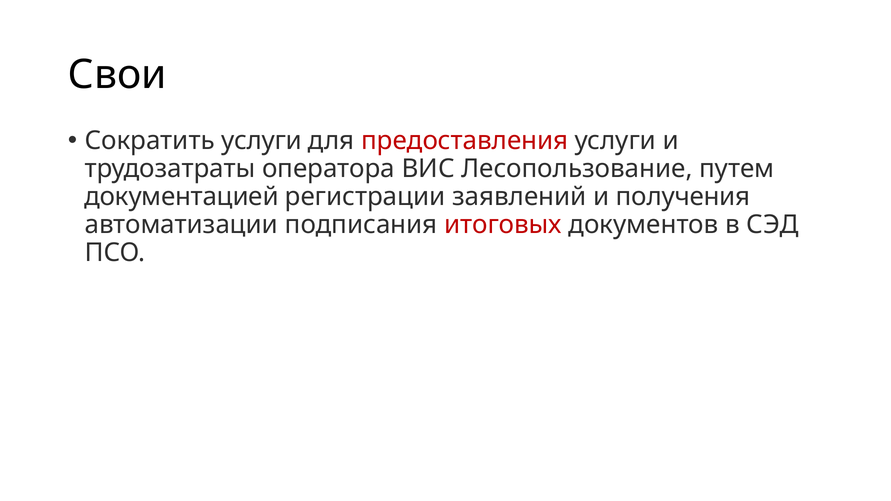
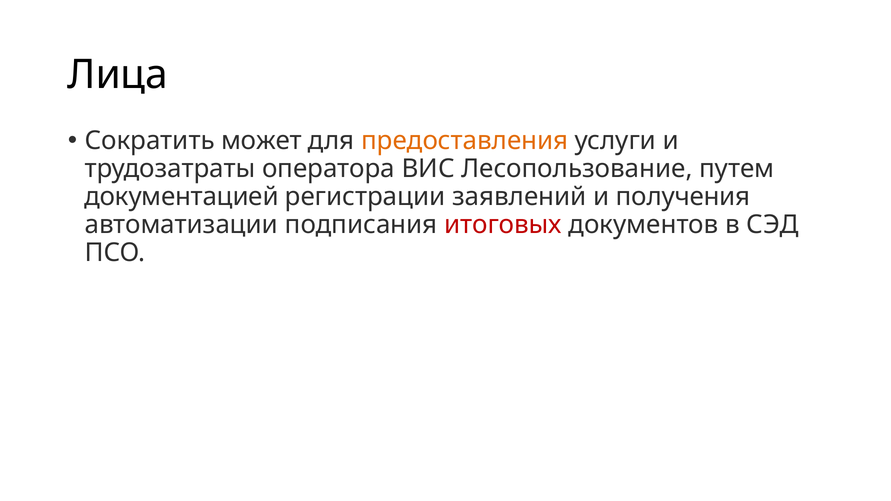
Свои: Свои -> Лица
Сократить услуги: услуги -> может
предоставления colour: red -> orange
